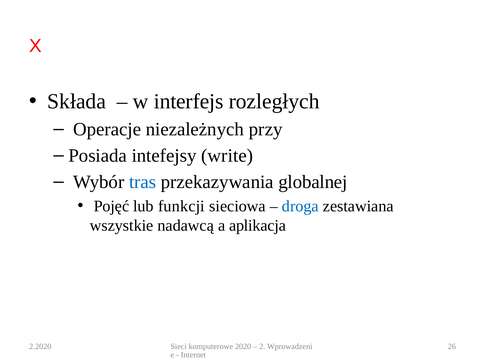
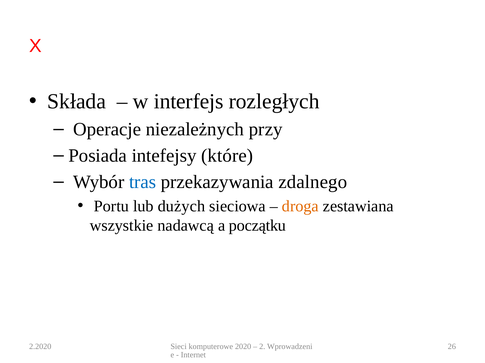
write: write -> które
globalnej: globalnej -> zdalnego
Pojęć: Pojęć -> Portu
funkcji: funkcji -> dużych
droga colour: blue -> orange
aplikacja: aplikacja -> początku
